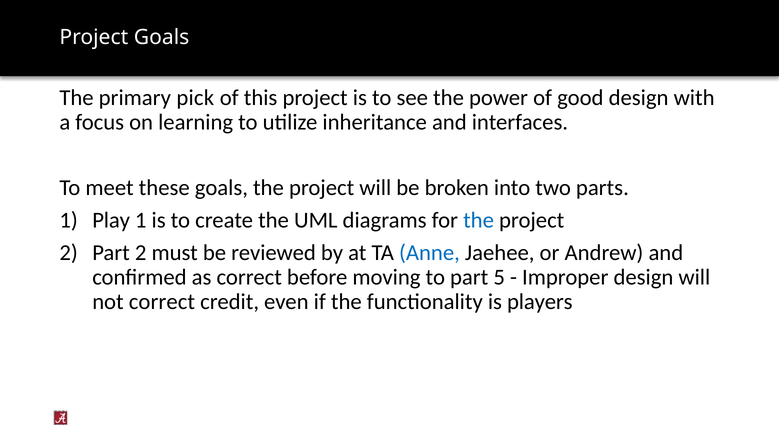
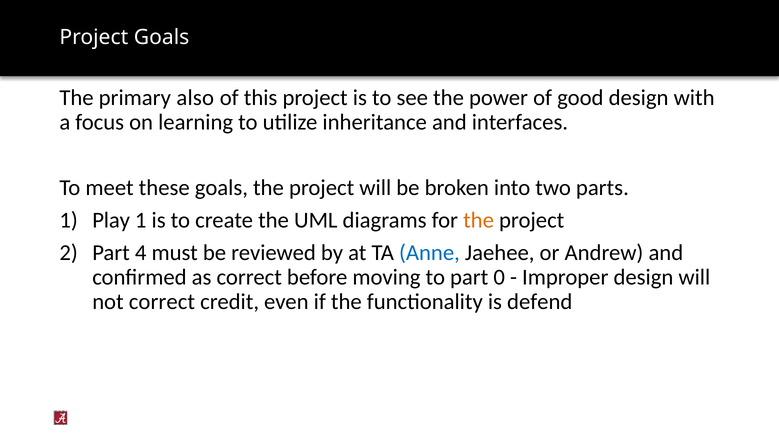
pick: pick -> also
the at (479, 220) colour: blue -> orange
Part 2: 2 -> 4
5: 5 -> 0
players: players -> defend
